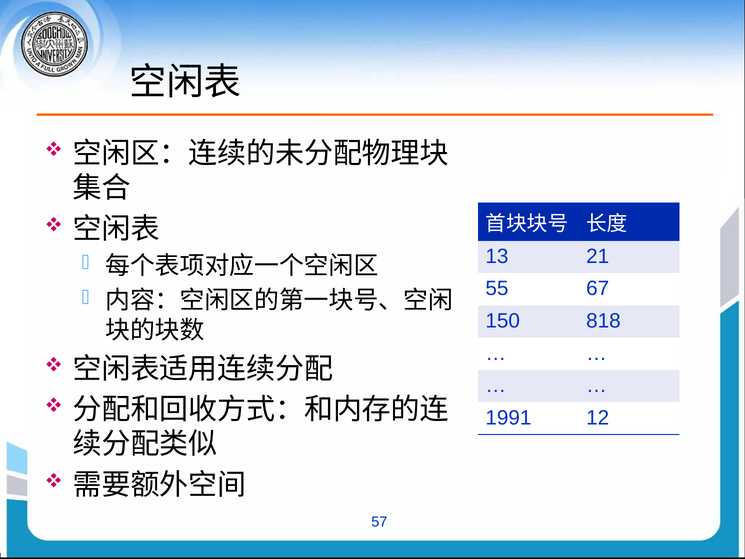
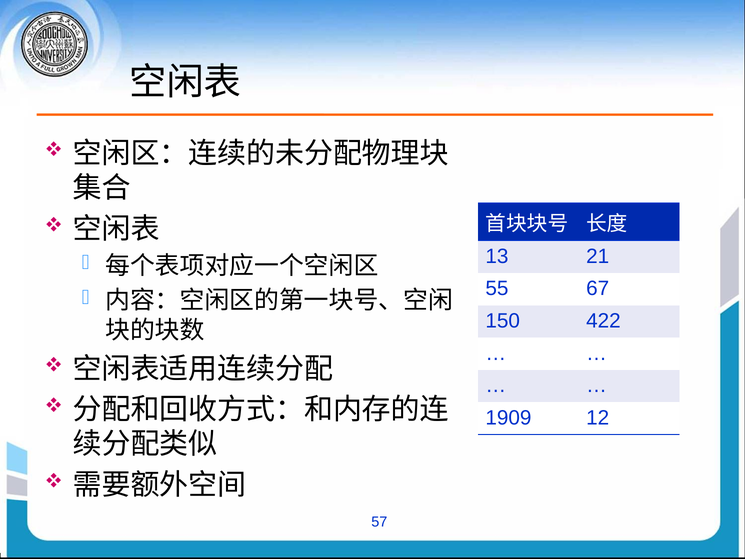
818: 818 -> 422
1991: 1991 -> 1909
